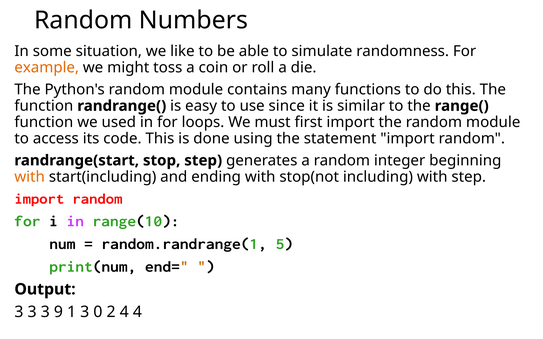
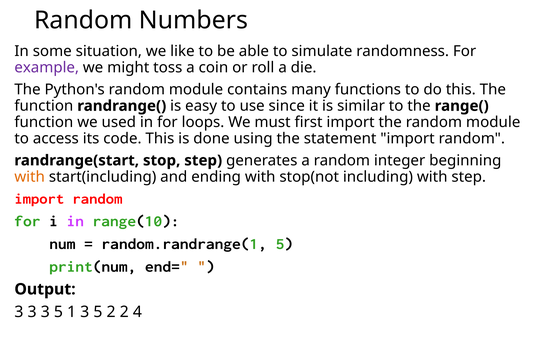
example colour: orange -> purple
3 3 9: 9 -> 5
1 3 0: 0 -> 5
2 4: 4 -> 2
